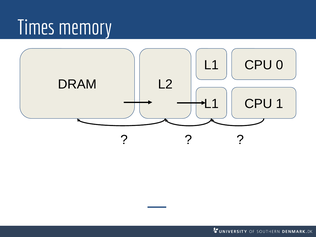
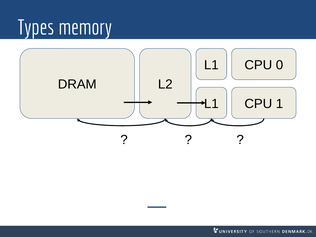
Times: Times -> Types
